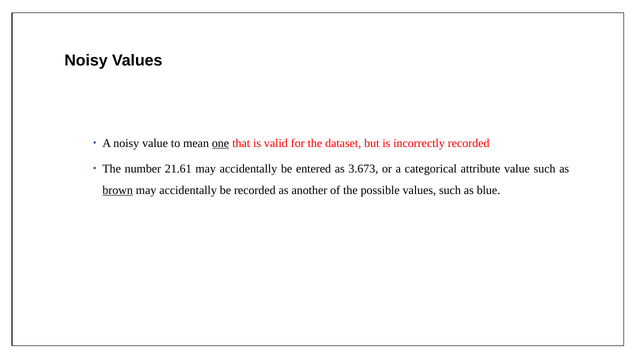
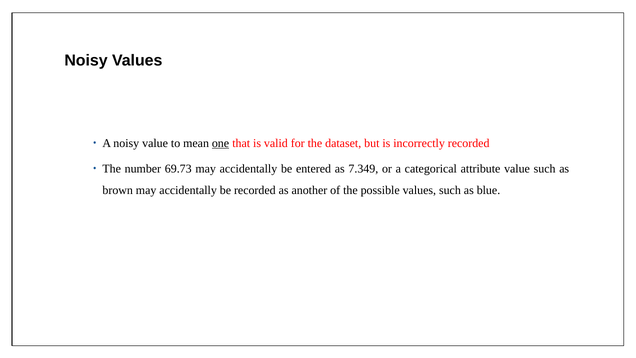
21.61: 21.61 -> 69.73
3.673: 3.673 -> 7.349
brown underline: present -> none
